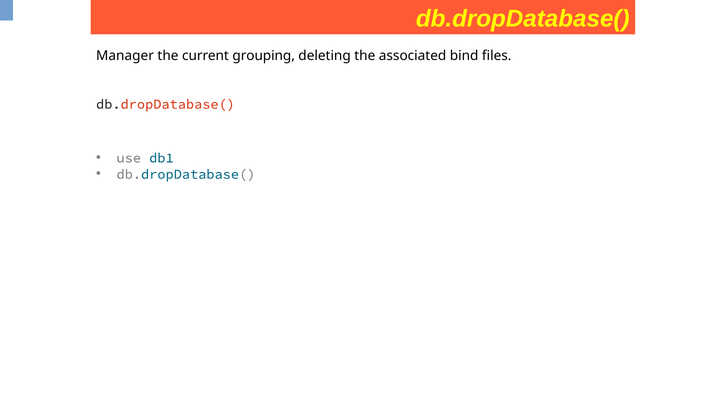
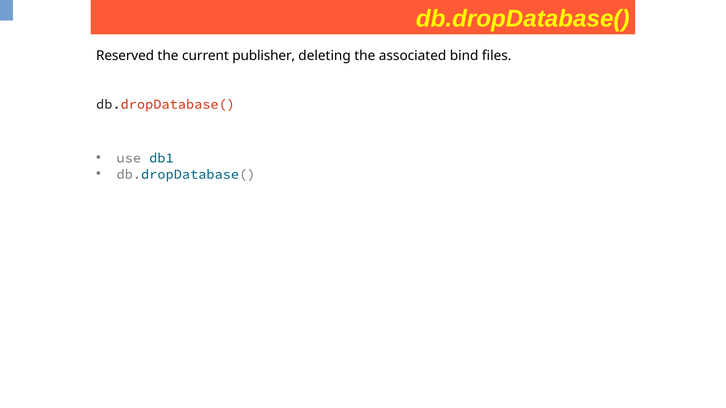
Manager: Manager -> Reserved
grouping: grouping -> publisher
